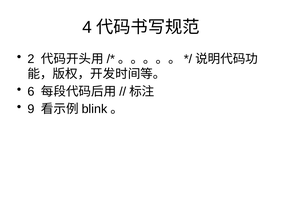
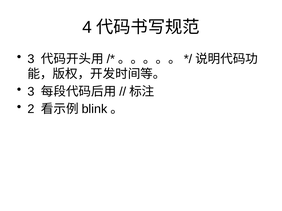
2 at (31, 59): 2 -> 3
6 at (31, 92): 6 -> 3
9: 9 -> 2
